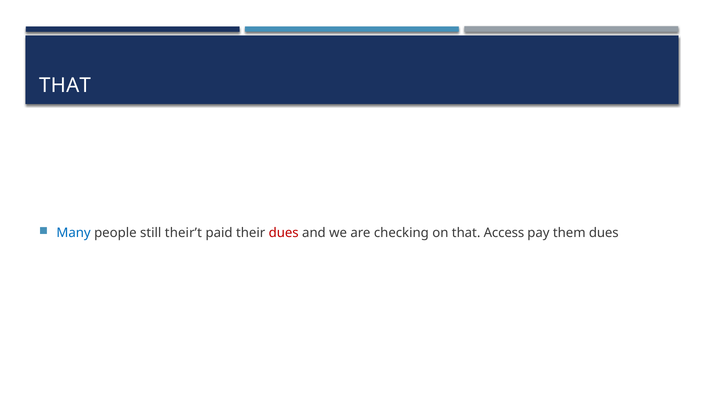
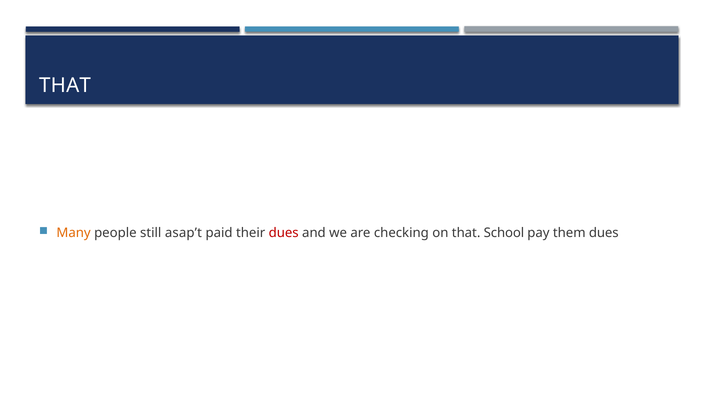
Many colour: blue -> orange
their’t: their’t -> asap’t
Access: Access -> School
